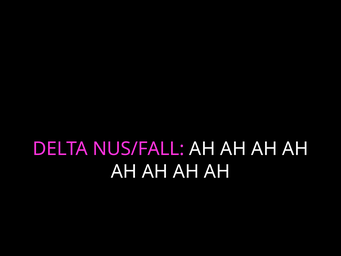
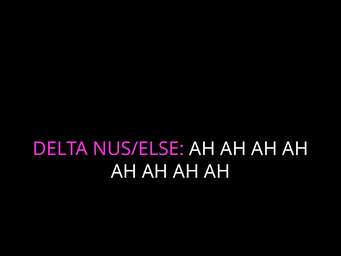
NUS/FALL: NUS/FALL -> NUS/ELSE
